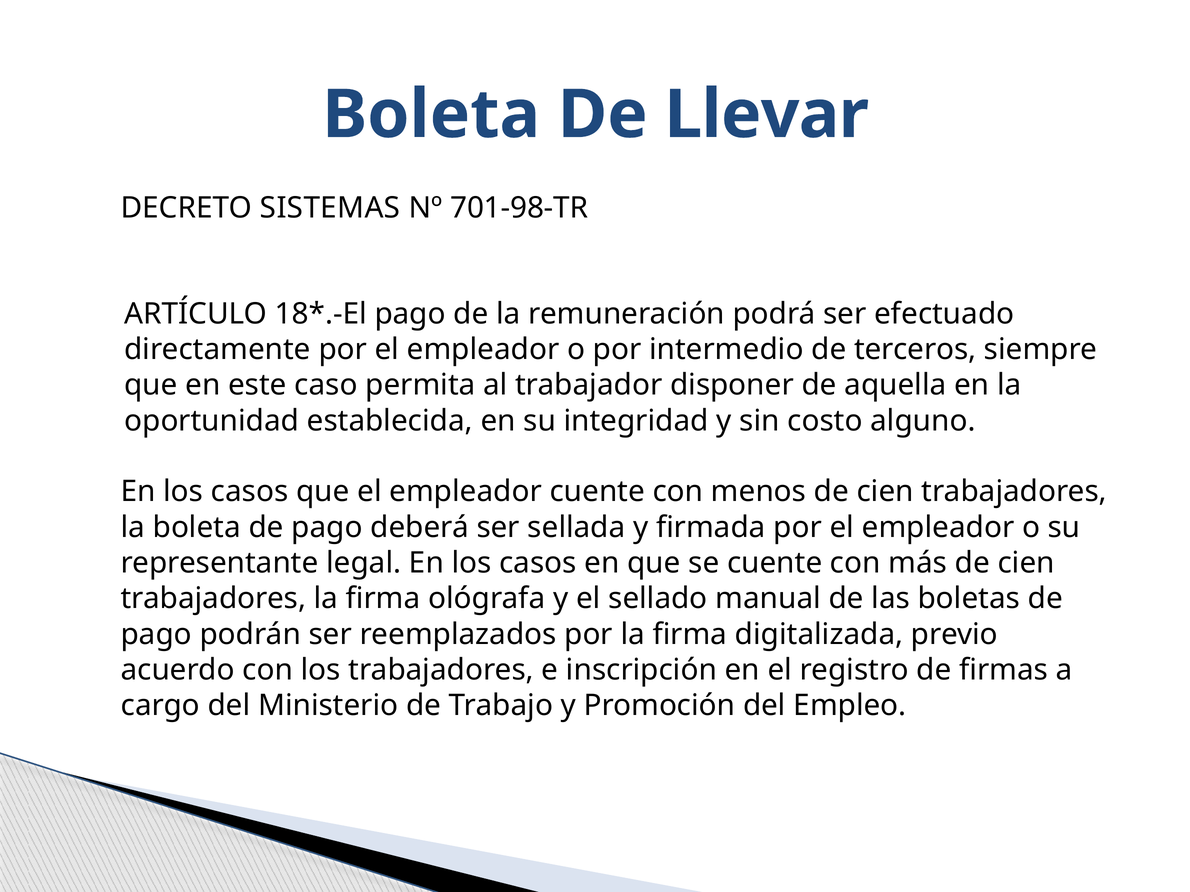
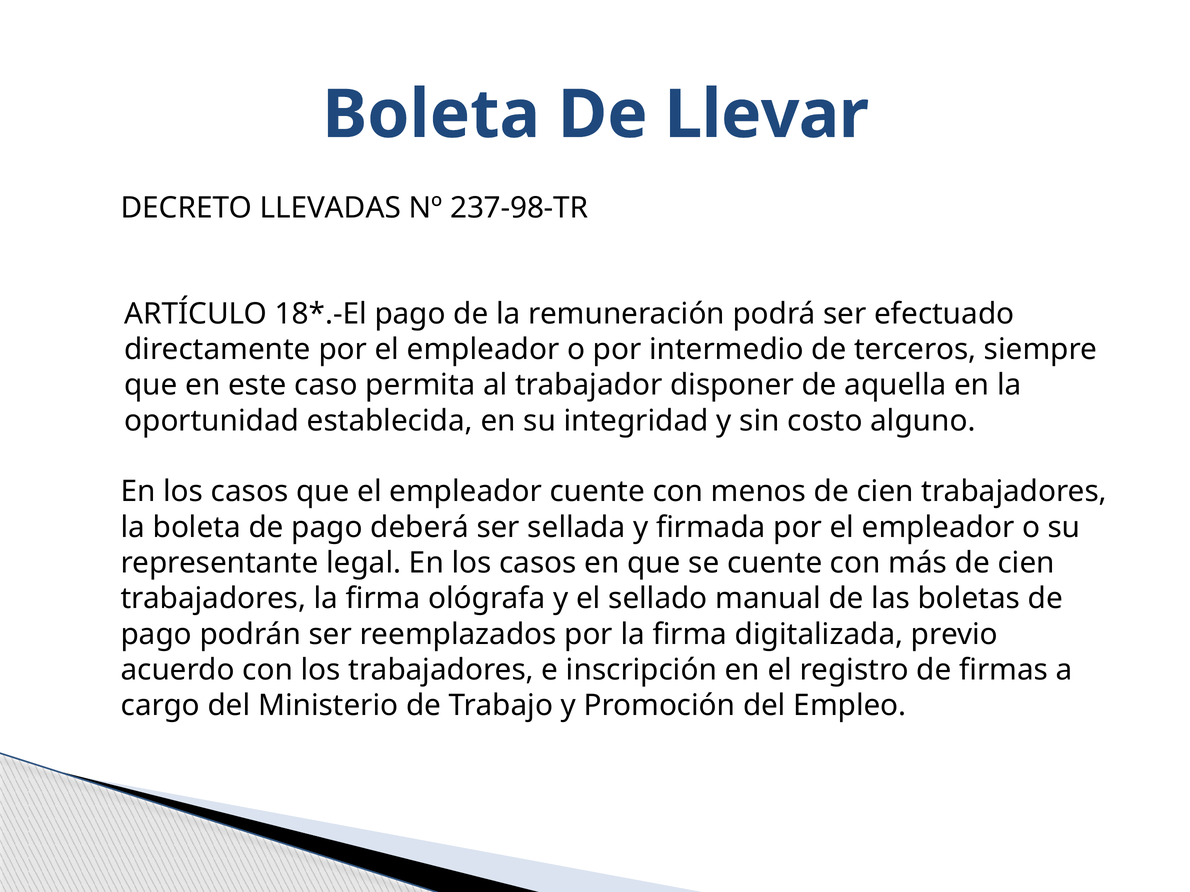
SISTEMAS: SISTEMAS -> LLEVADAS
701-98-TR: 701-98-TR -> 237-98-TR
